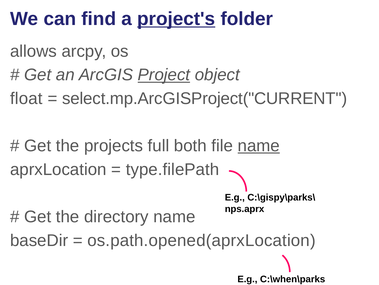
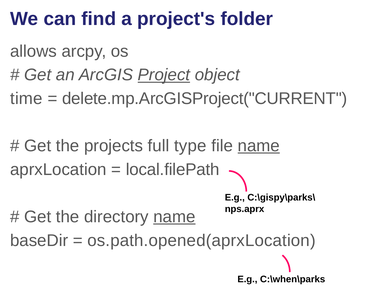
project's underline: present -> none
float: float -> time
select.mp.ArcGISProject("CURRENT: select.mp.ArcGISProject("CURRENT -> delete.mp.ArcGISProject("CURRENT
both: both -> type
type.filePath: type.filePath -> local.filePath
name at (174, 216) underline: none -> present
